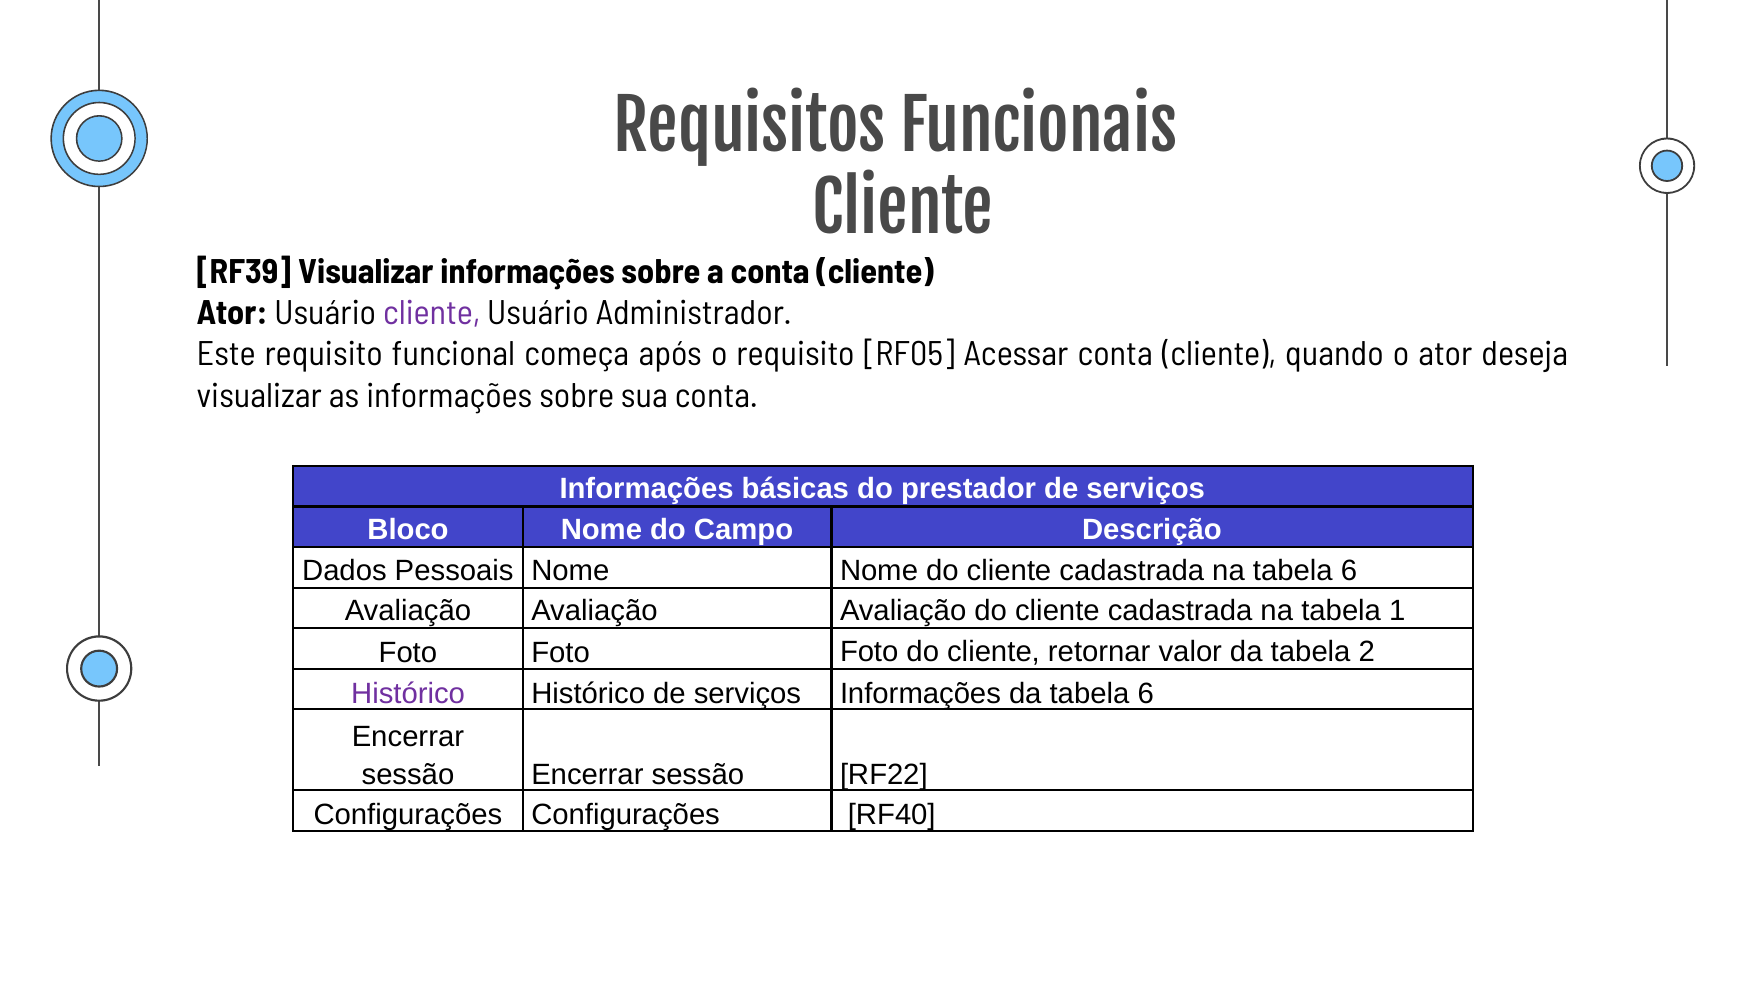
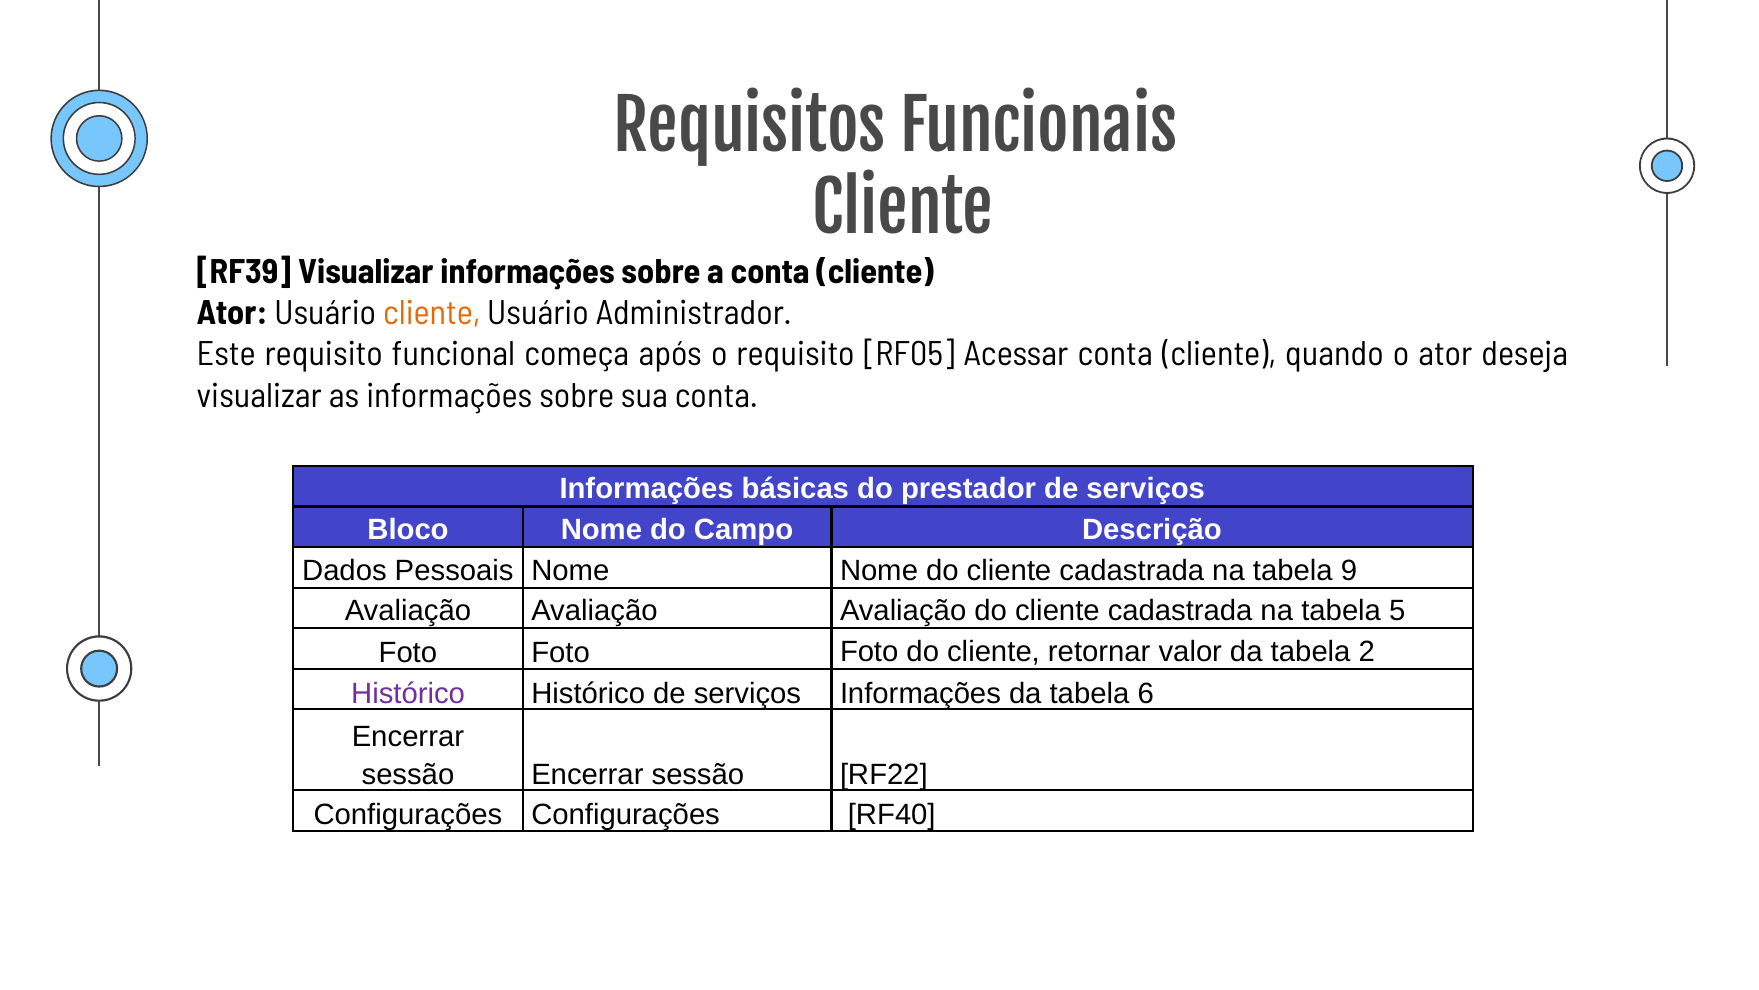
cliente at (432, 313) colour: purple -> orange
na tabela 6: 6 -> 9
1: 1 -> 5
